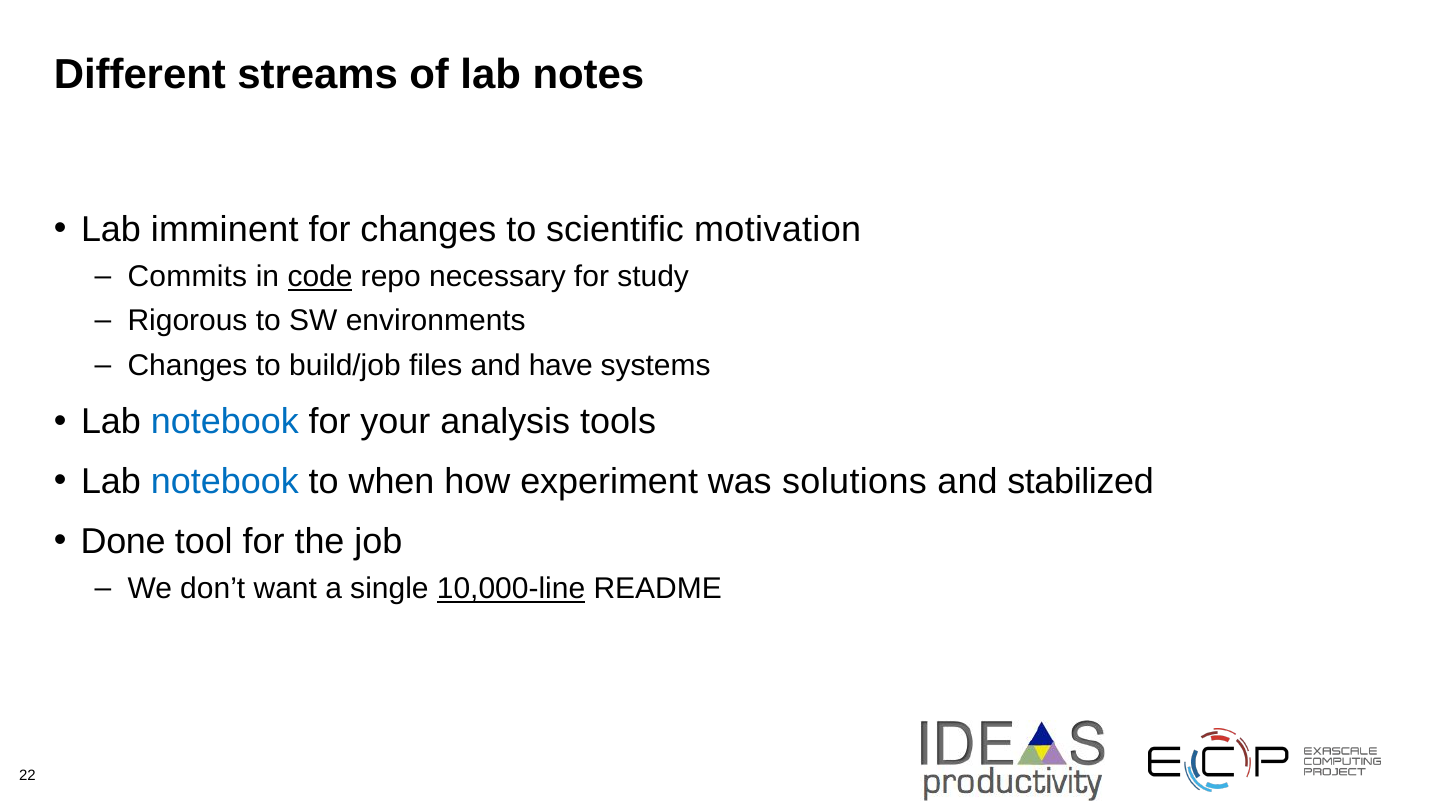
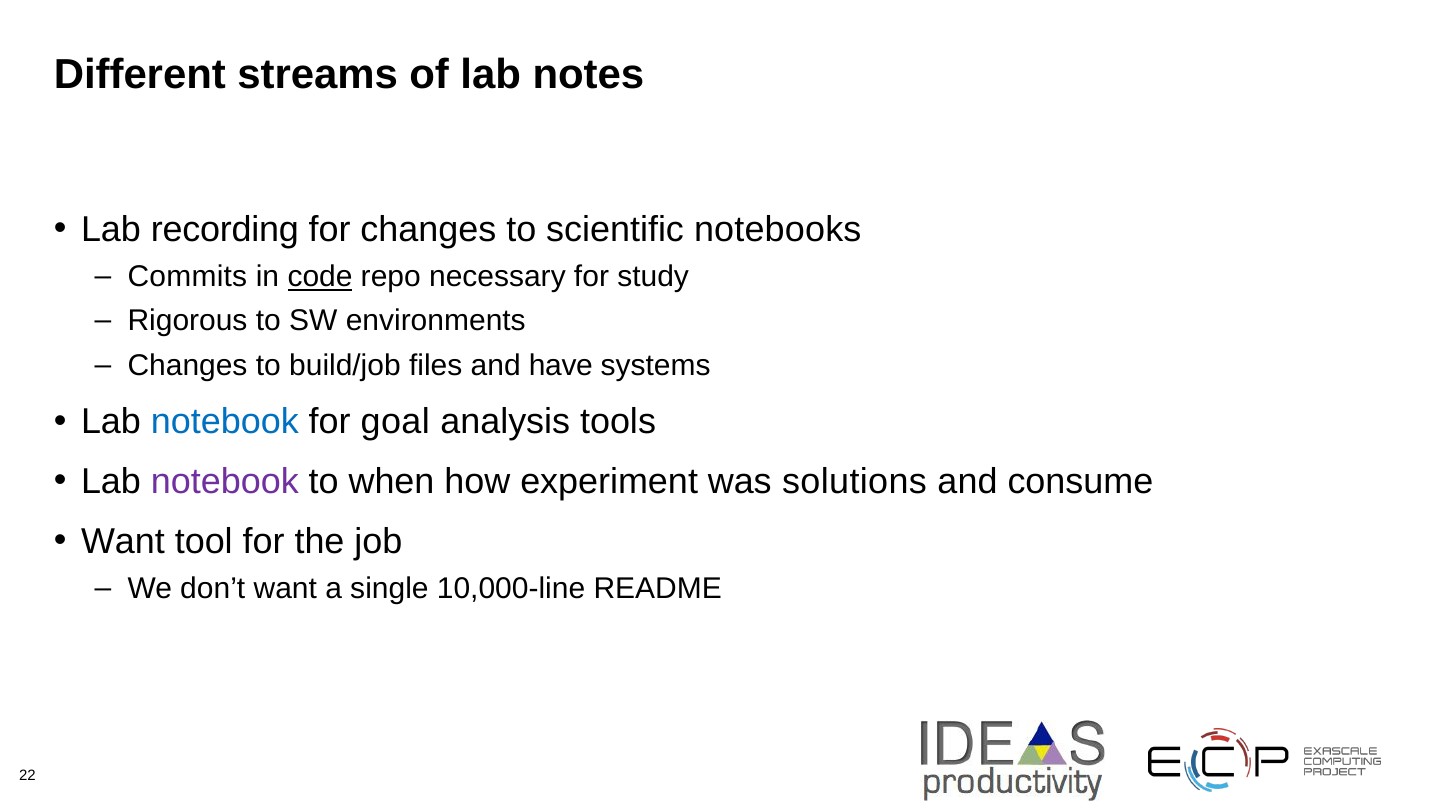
imminent: imminent -> recording
motivation: motivation -> notebooks
your: your -> goal
notebook at (225, 482) colour: blue -> purple
stabilized: stabilized -> consume
Done at (123, 542): Done -> Want
10,000-line underline: present -> none
